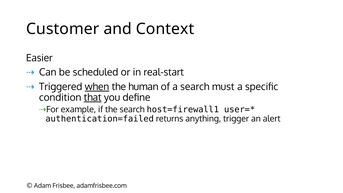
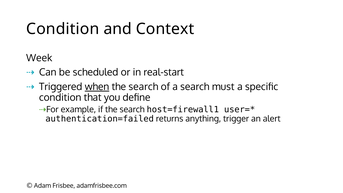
Customer at (63, 29): Customer -> Condition
Easier: Easier -> Week
human at (143, 87): human -> search
that underline: present -> none
